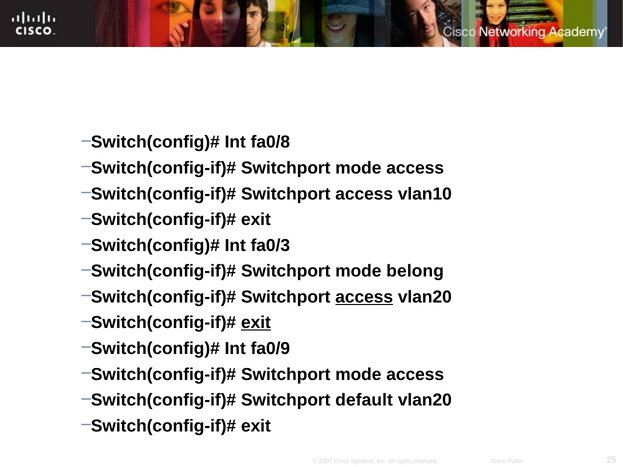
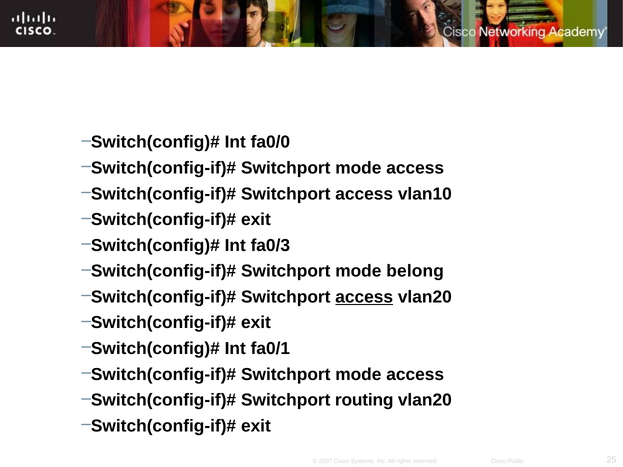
fa0/8: fa0/8 -> fa0/0
exit at (256, 323) underline: present -> none
fa0/9: fa0/9 -> fa0/1
default: default -> routing
